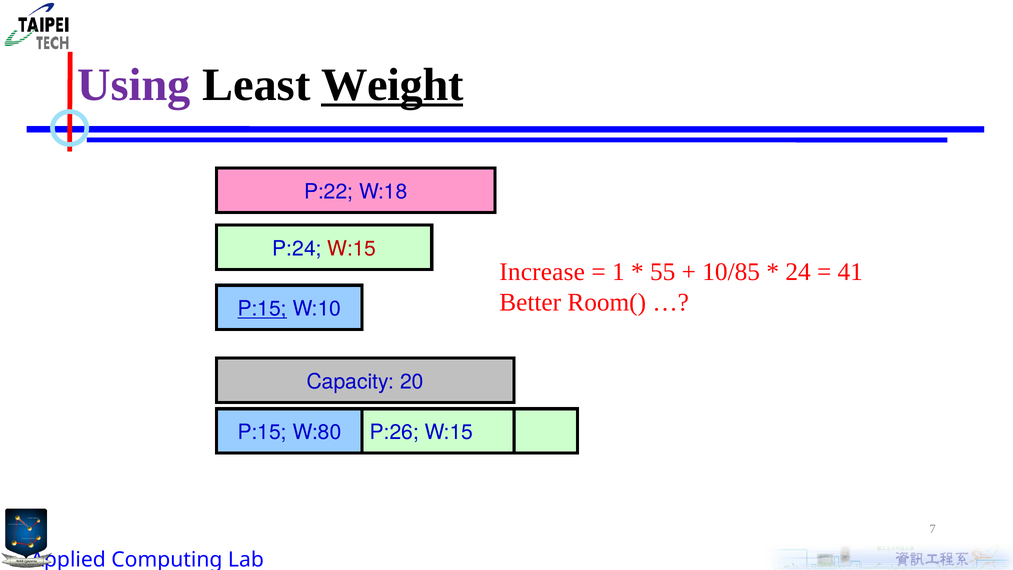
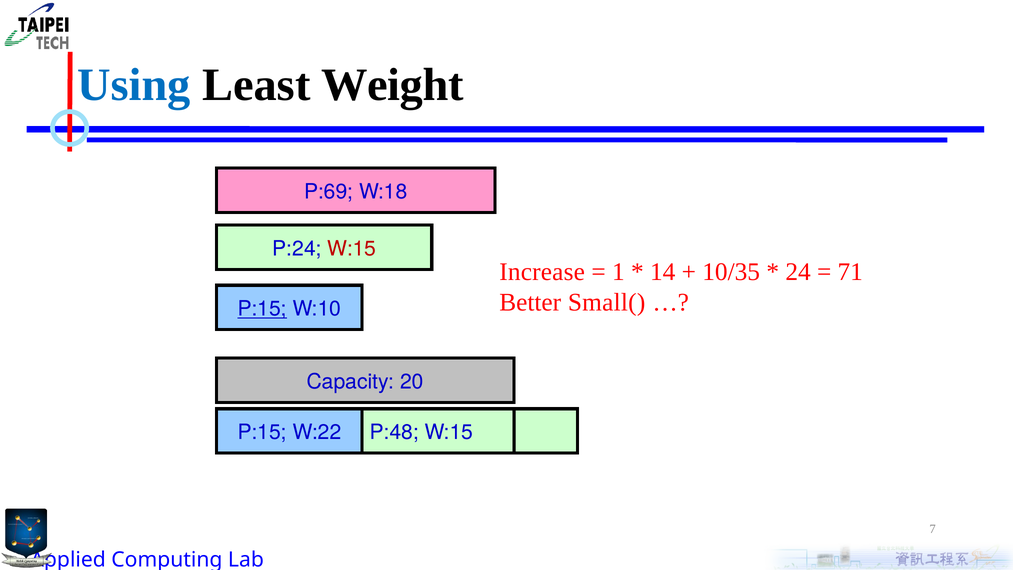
Using colour: purple -> blue
Weight underline: present -> none
P:22: P:22 -> P:69
55: 55 -> 14
10/85: 10/85 -> 10/35
41: 41 -> 71
Room(: Room( -> Small(
W:80: W:80 -> W:22
P:26: P:26 -> P:48
